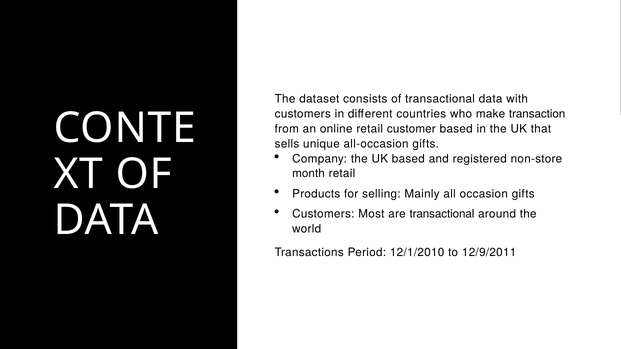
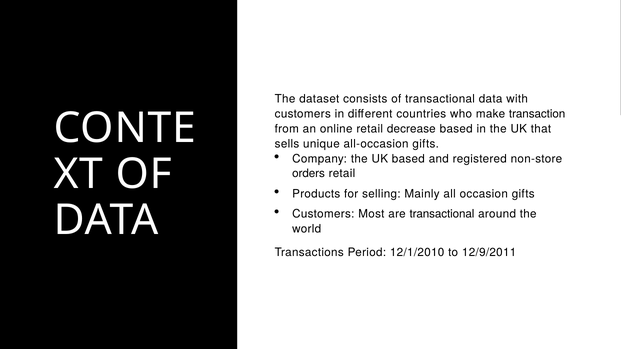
customer: customer -> decrease
month: month -> orders
